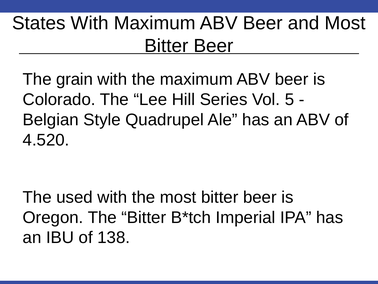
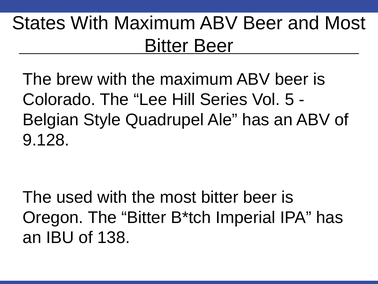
grain: grain -> brew
4.520: 4.520 -> 9.128
